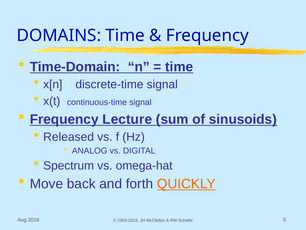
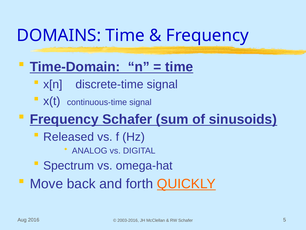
Frequency Lecture: Lecture -> Schafer
